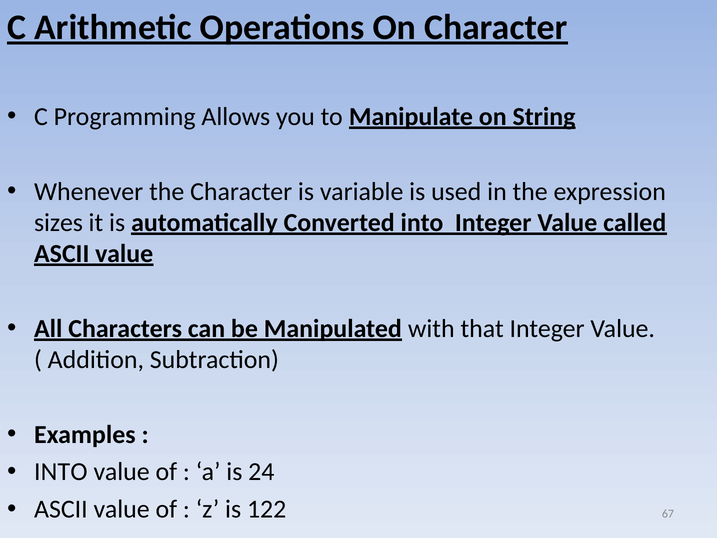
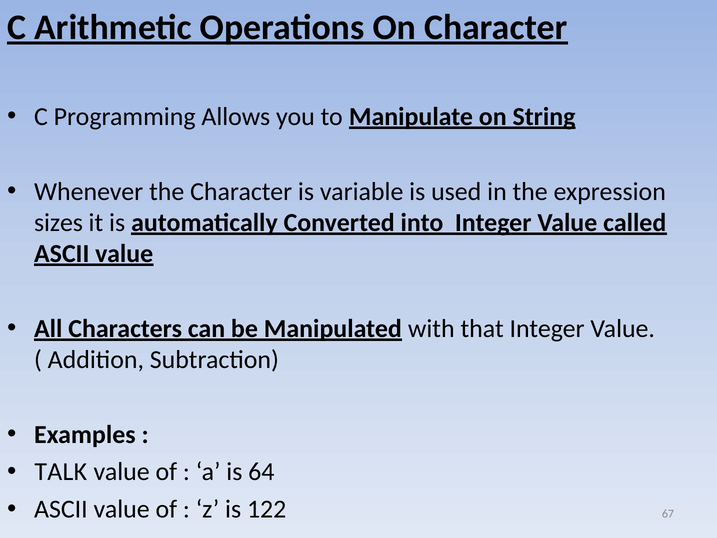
INTO at (61, 472): INTO -> TALK
24: 24 -> 64
